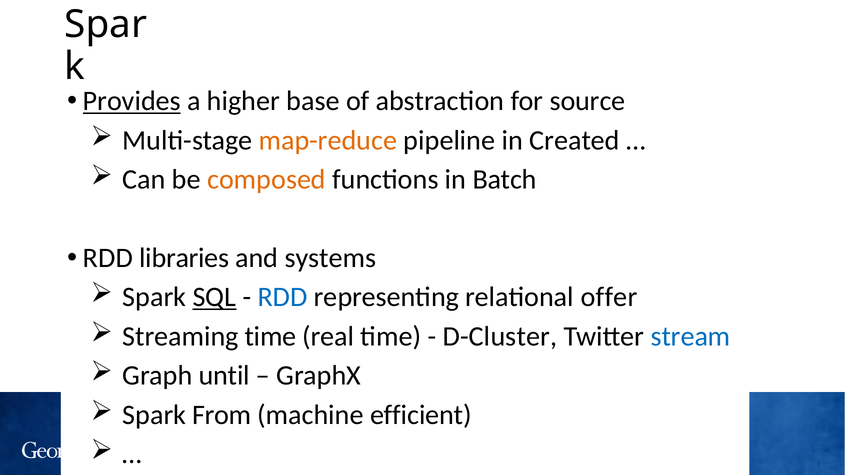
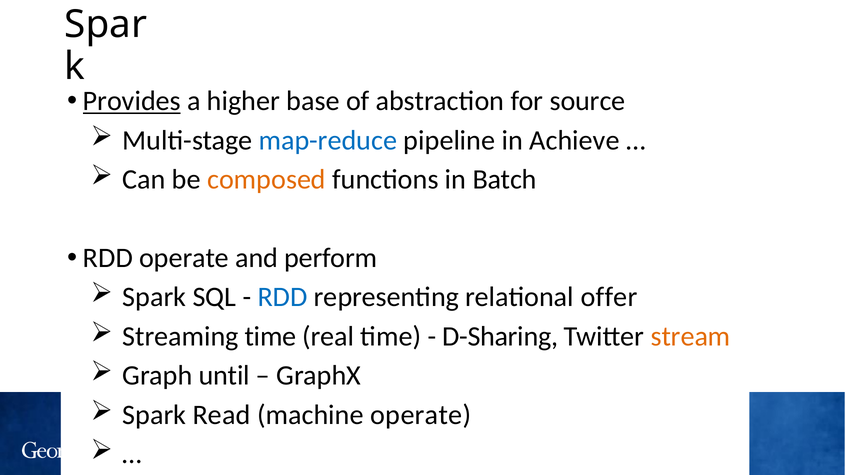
map-reduce colour: orange -> blue
Created: Created -> Achieve
RDD libraries: libraries -> operate
systems: systems -> perform
SQL underline: present -> none
D-Cluster: D-Cluster -> D-Sharing
stream colour: blue -> orange
From: From -> Read
machine efficient: efficient -> operate
